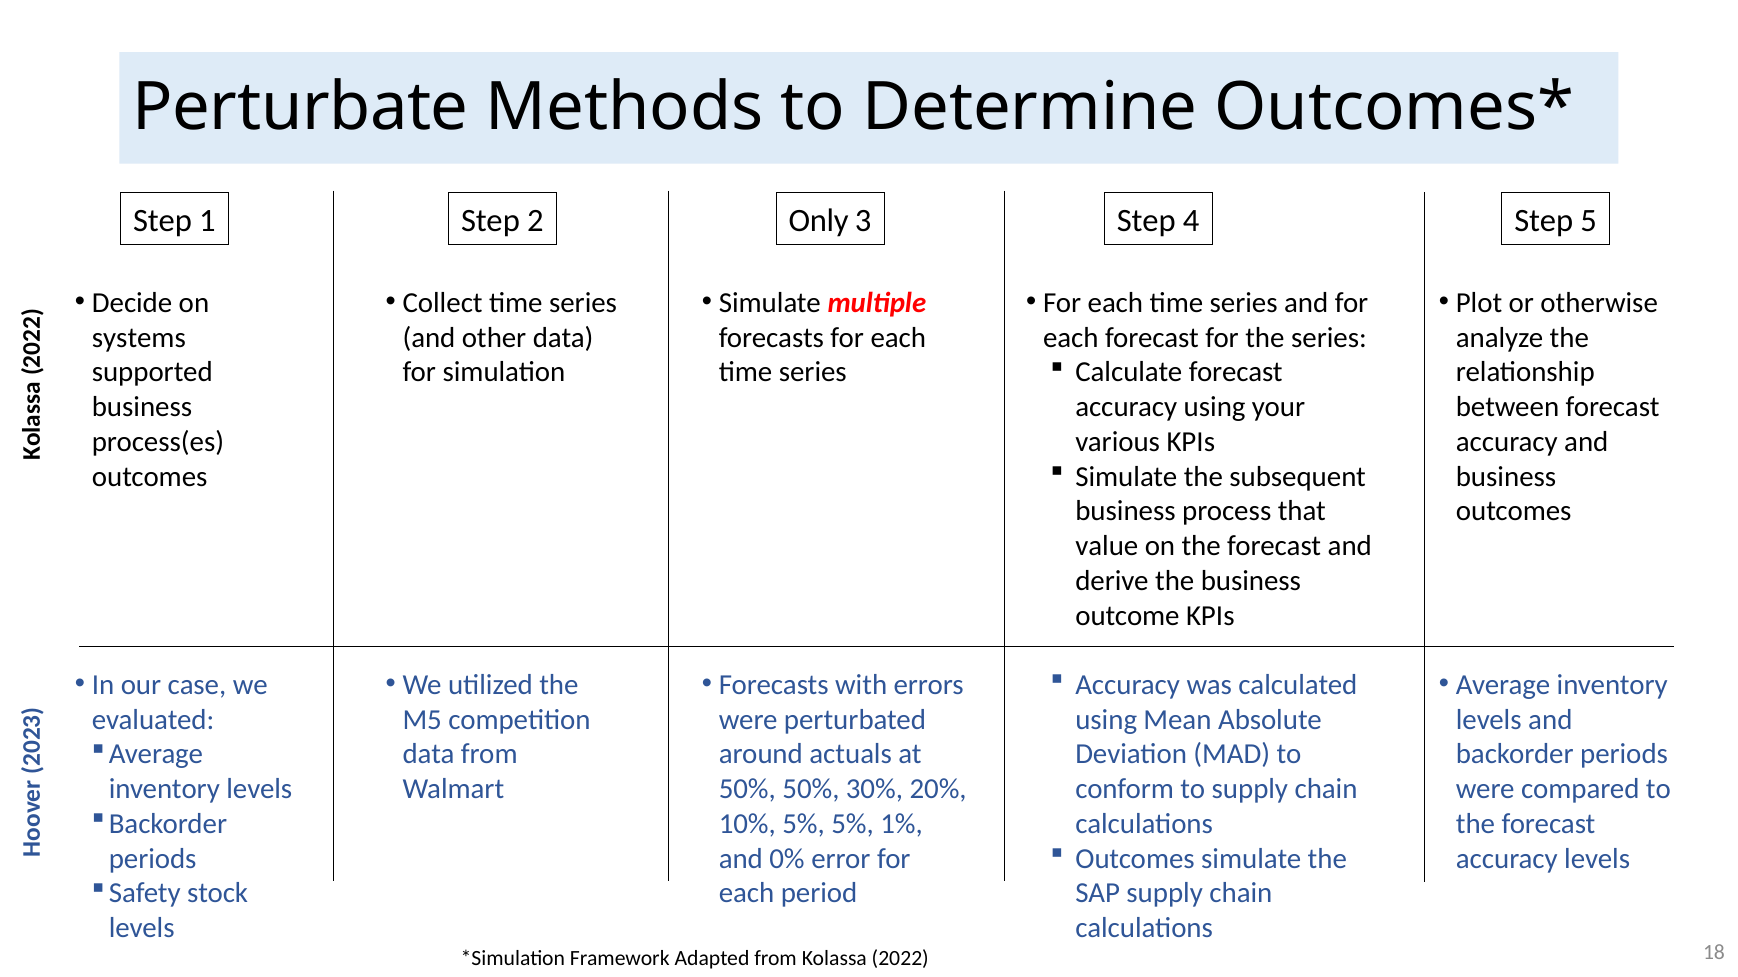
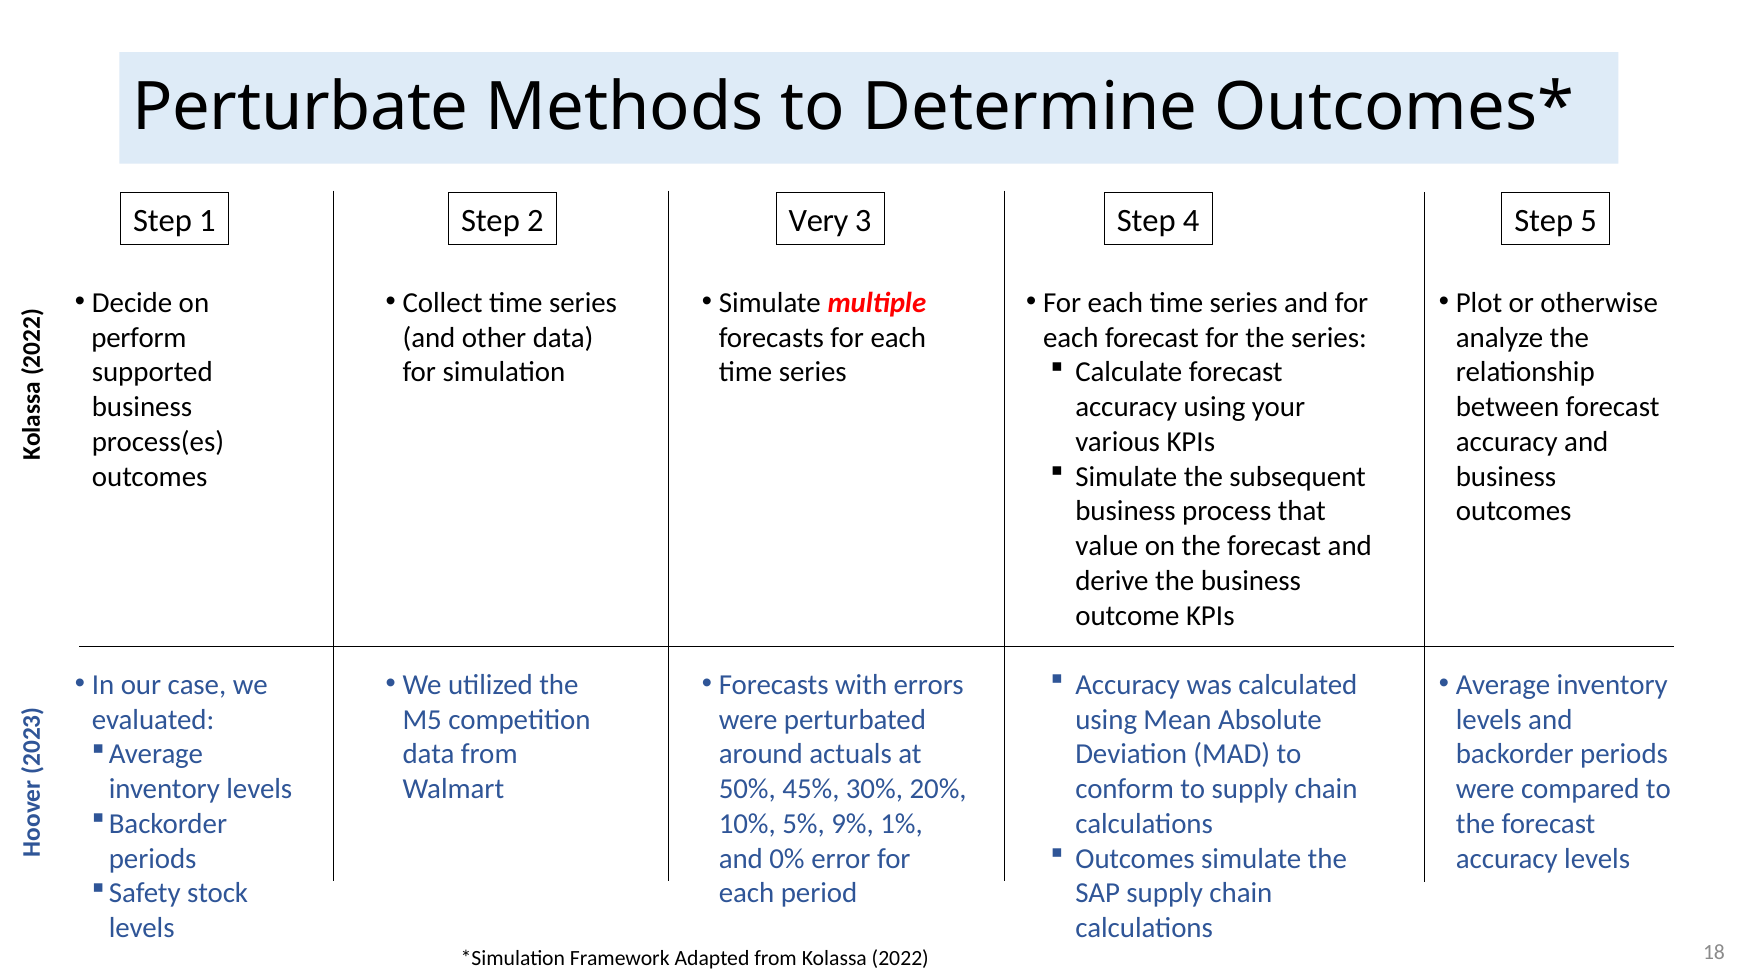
Only: Only -> Very
systems: systems -> perform
50% 50%: 50% -> 45%
5% 5%: 5% -> 9%
